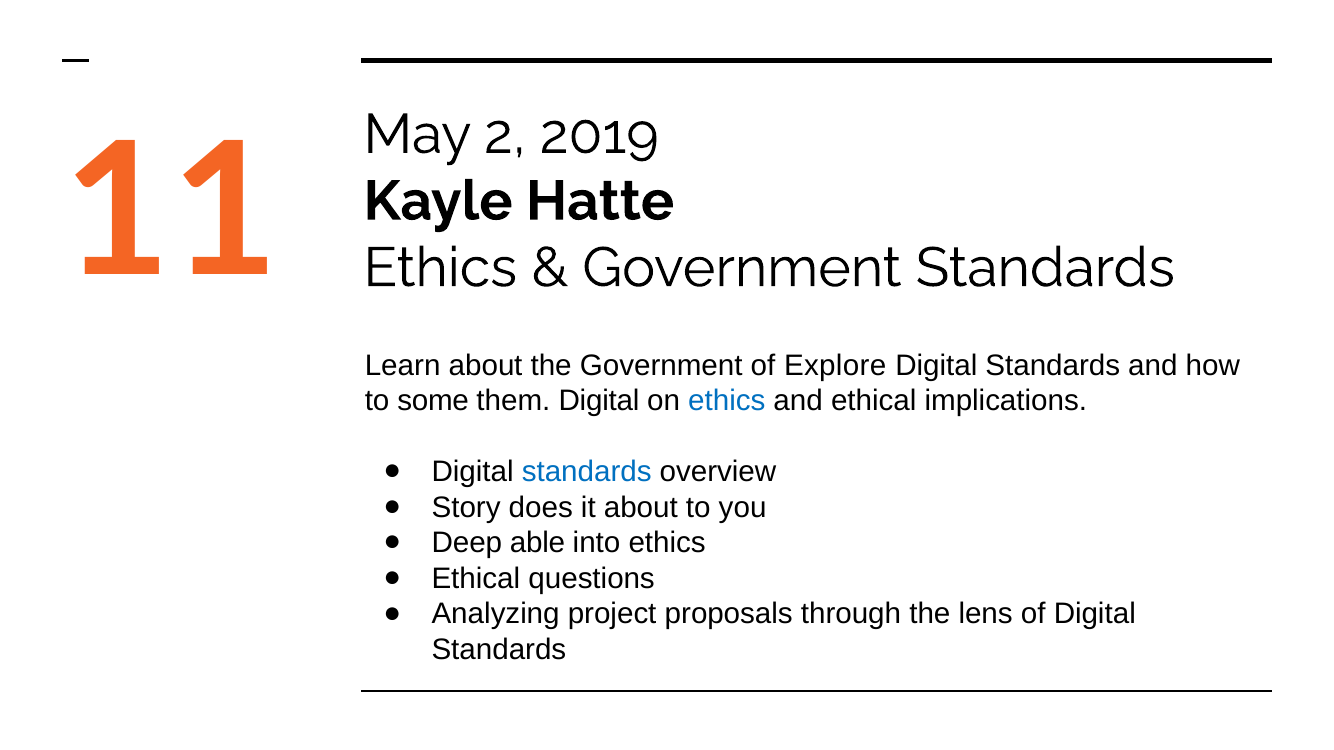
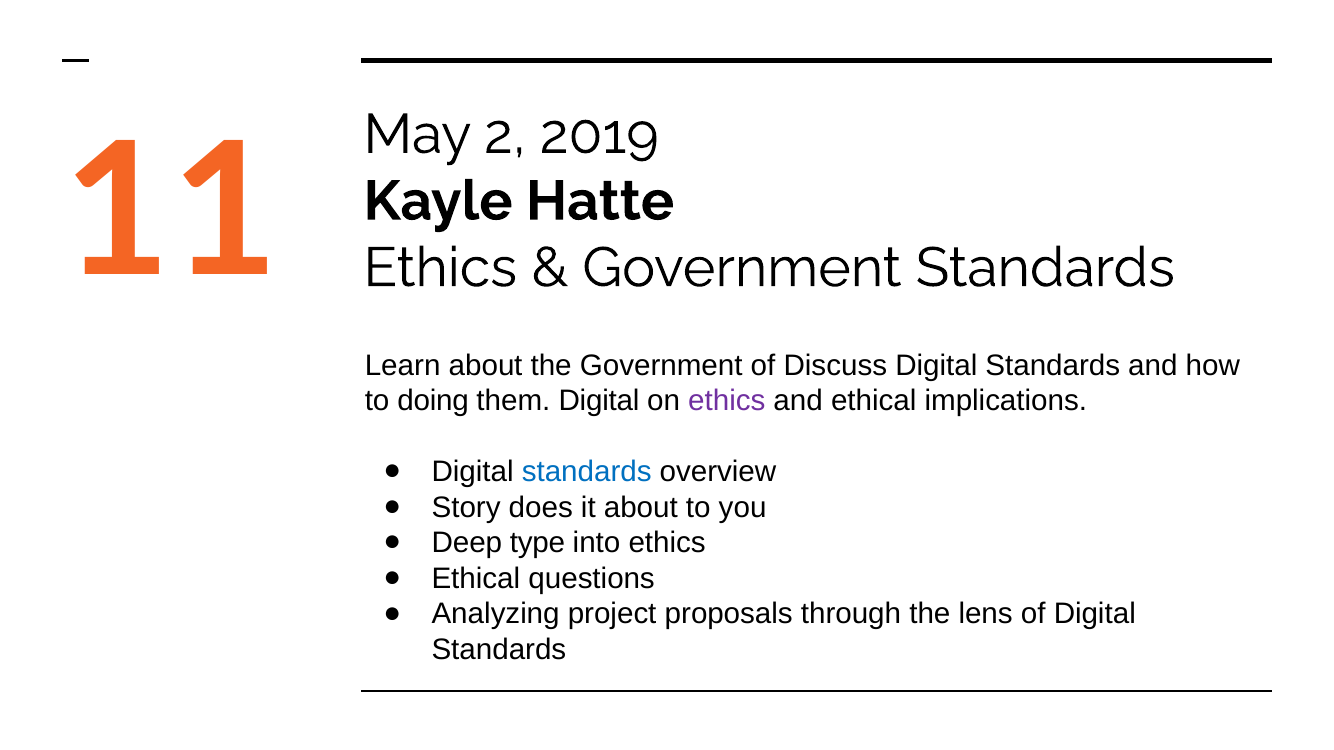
Explore: Explore -> Discuss
some: some -> doing
ethics at (727, 401) colour: blue -> purple
able: able -> type
